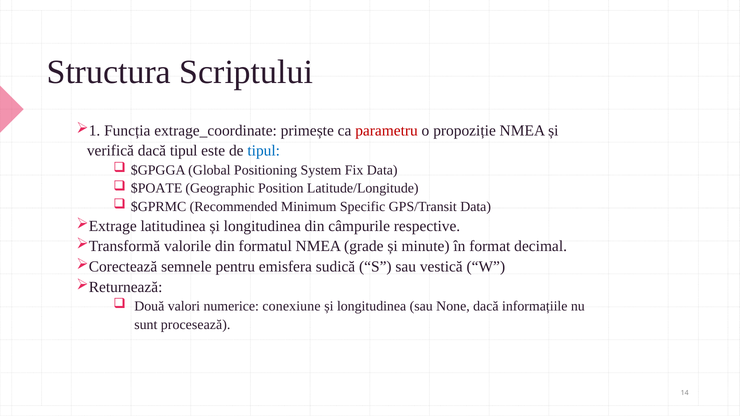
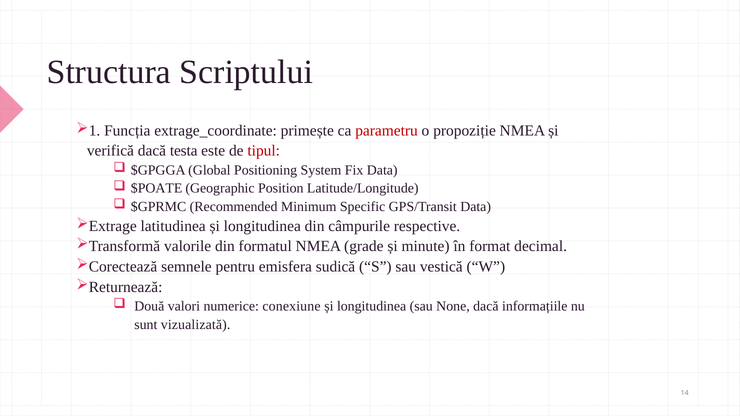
dacă tipul: tipul -> testa
tipul at (264, 151) colour: blue -> red
procesează: procesează -> vizualizată
